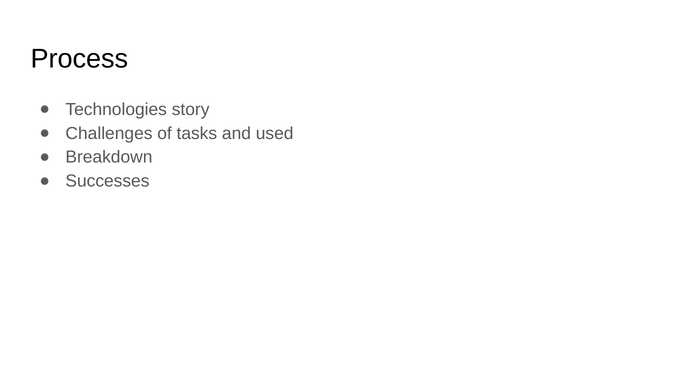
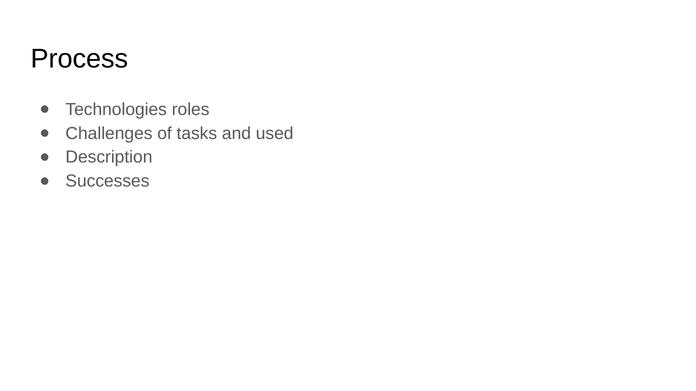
story: story -> roles
Breakdown: Breakdown -> Description
